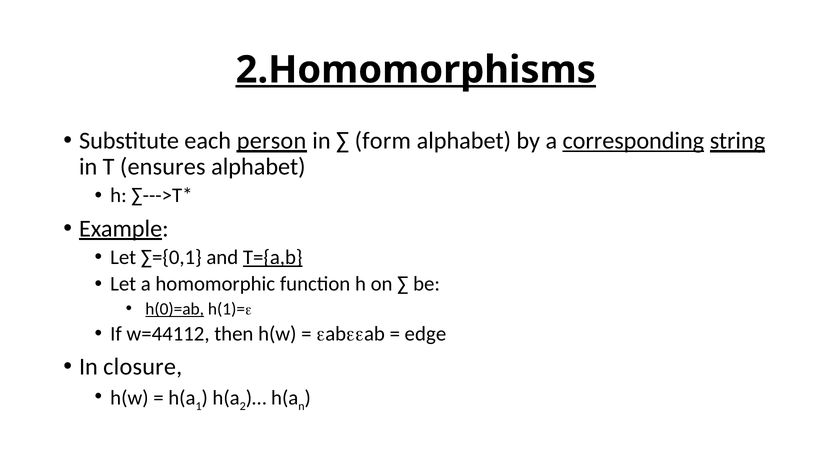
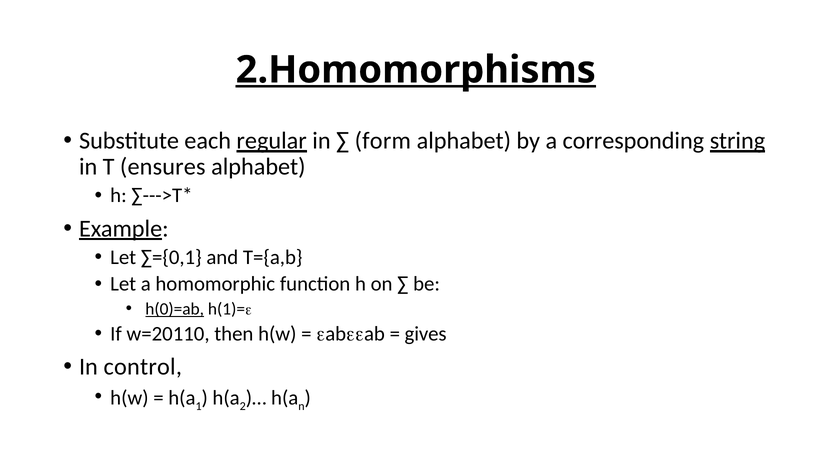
person: person -> regular
corresponding underline: present -> none
T={a,b underline: present -> none
w=44112: w=44112 -> w=20110
edge: edge -> gives
closure: closure -> control
